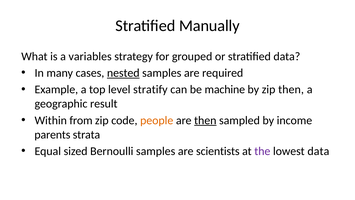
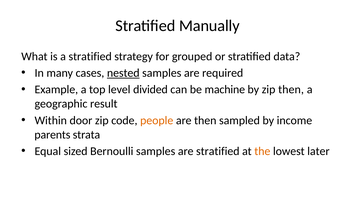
a variables: variables -> stratified
stratify: stratify -> divided
from: from -> door
then at (205, 120) underline: present -> none
are scientists: scientists -> stratified
the colour: purple -> orange
lowest data: data -> later
